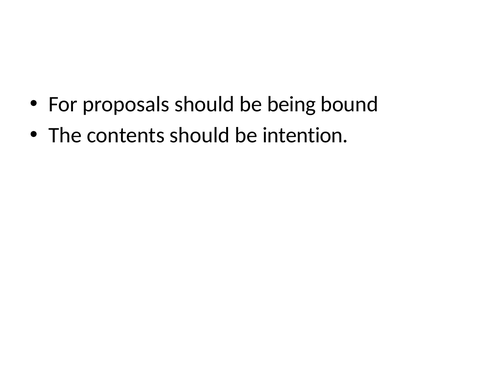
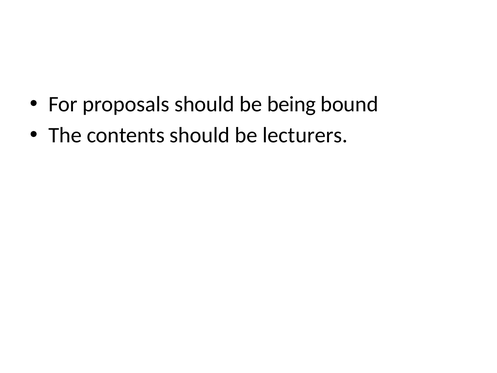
intention: intention -> lecturers
